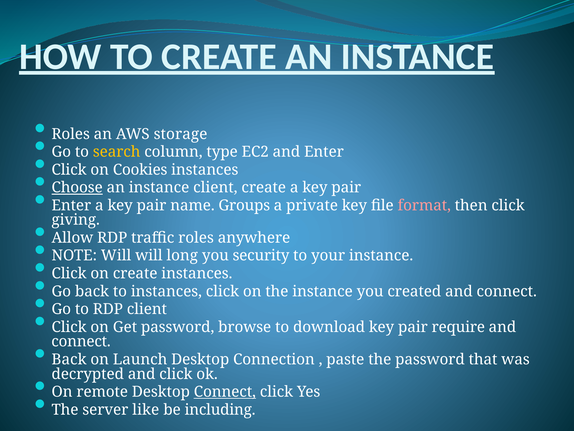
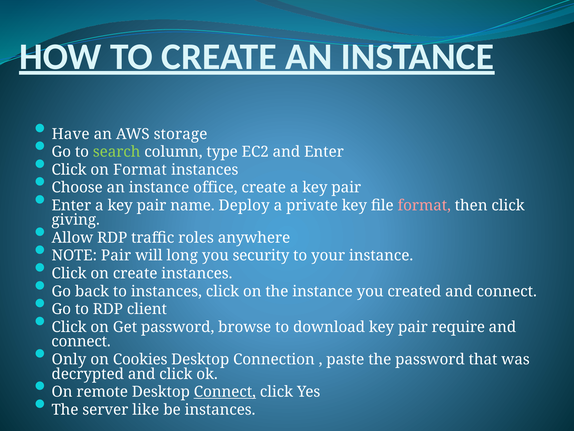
Roles at (71, 134): Roles -> Have
search colour: yellow -> light green
on Cookies: Cookies -> Format
Choose underline: present -> none
instance client: client -> office
Groups: Groups -> Deploy
NOTE Will: Will -> Pair
Back at (69, 359): Back -> Only
Launch: Launch -> Cookies
be including: including -> instances
